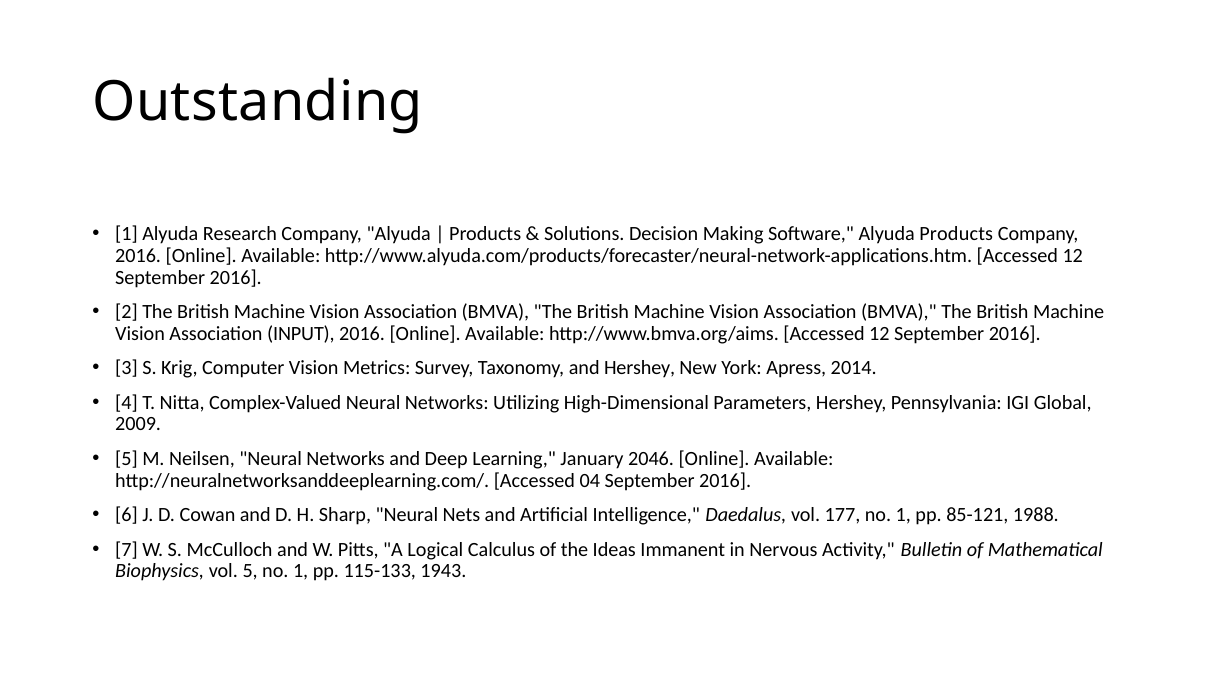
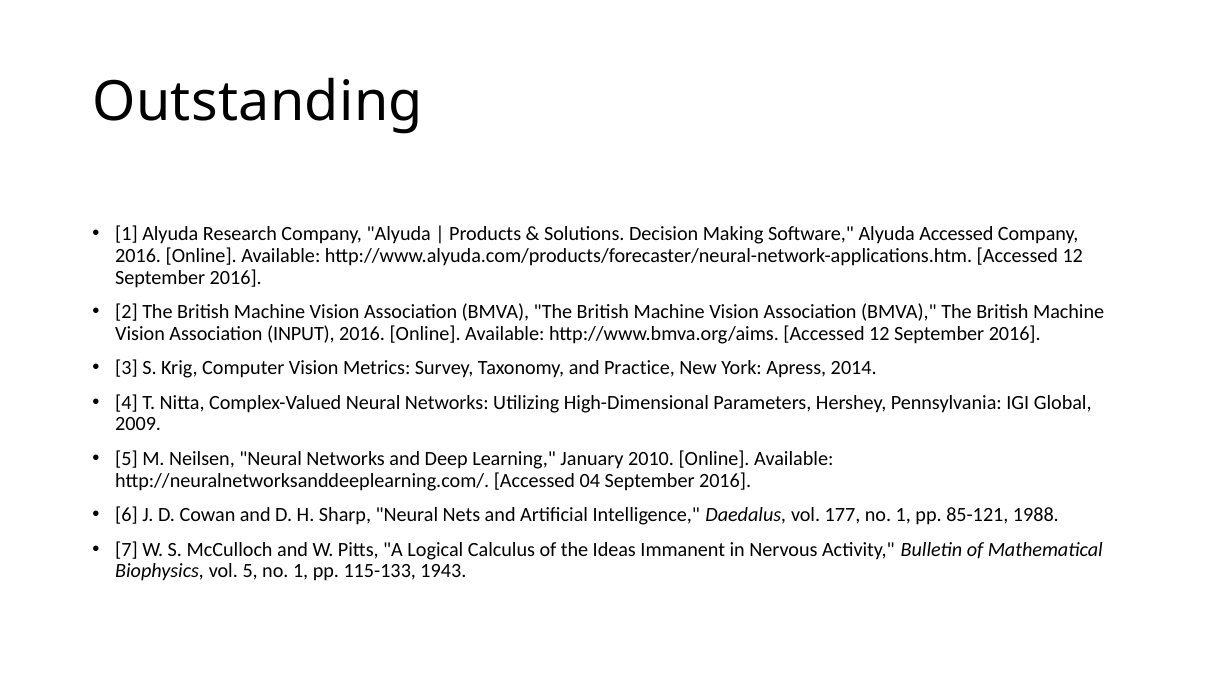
Alyuda Products: Products -> Accessed
and Hershey: Hershey -> Practice
2046: 2046 -> 2010
